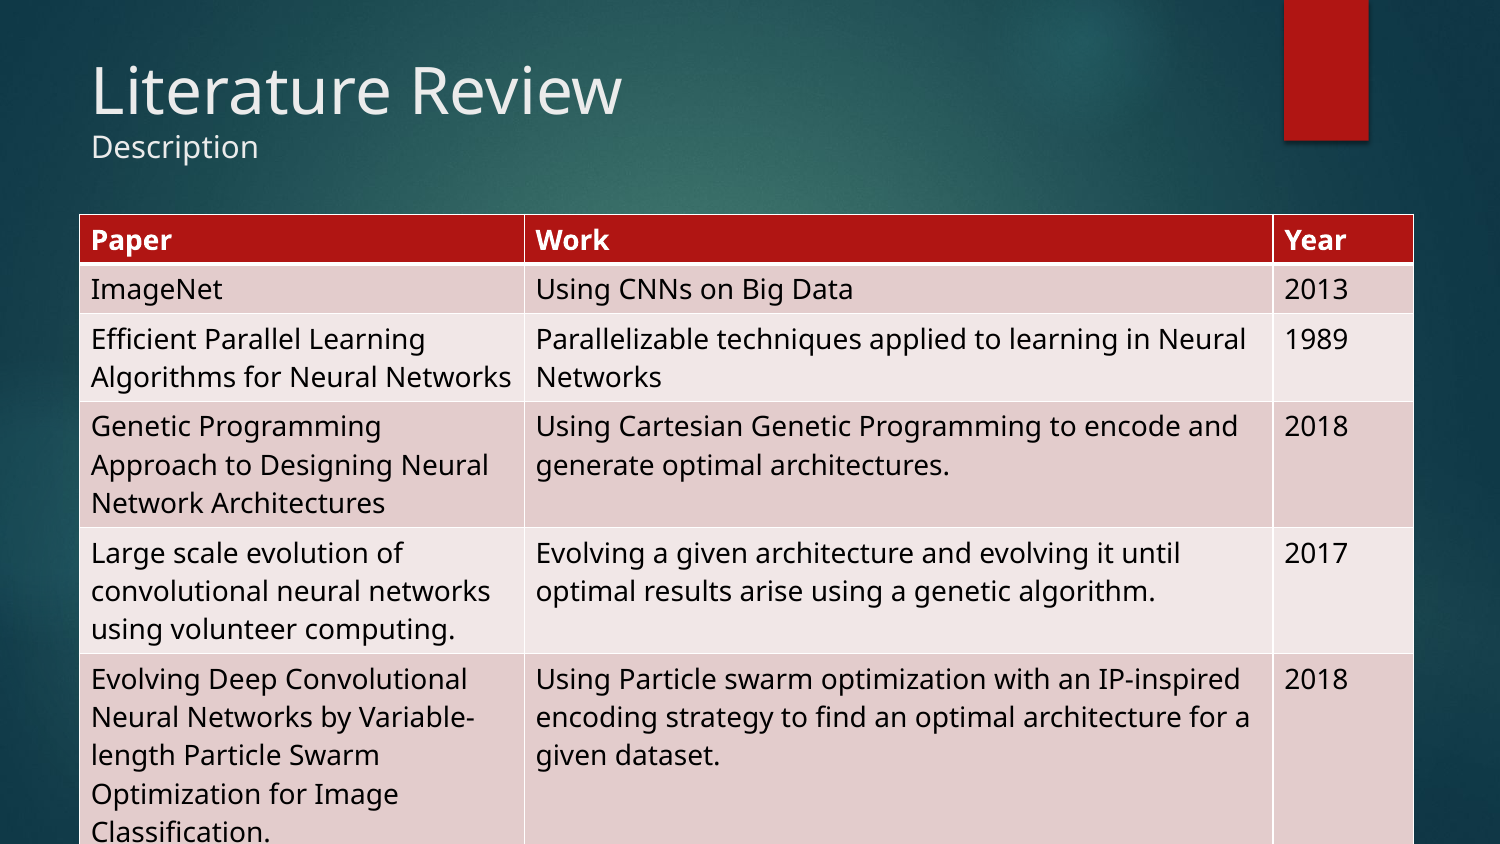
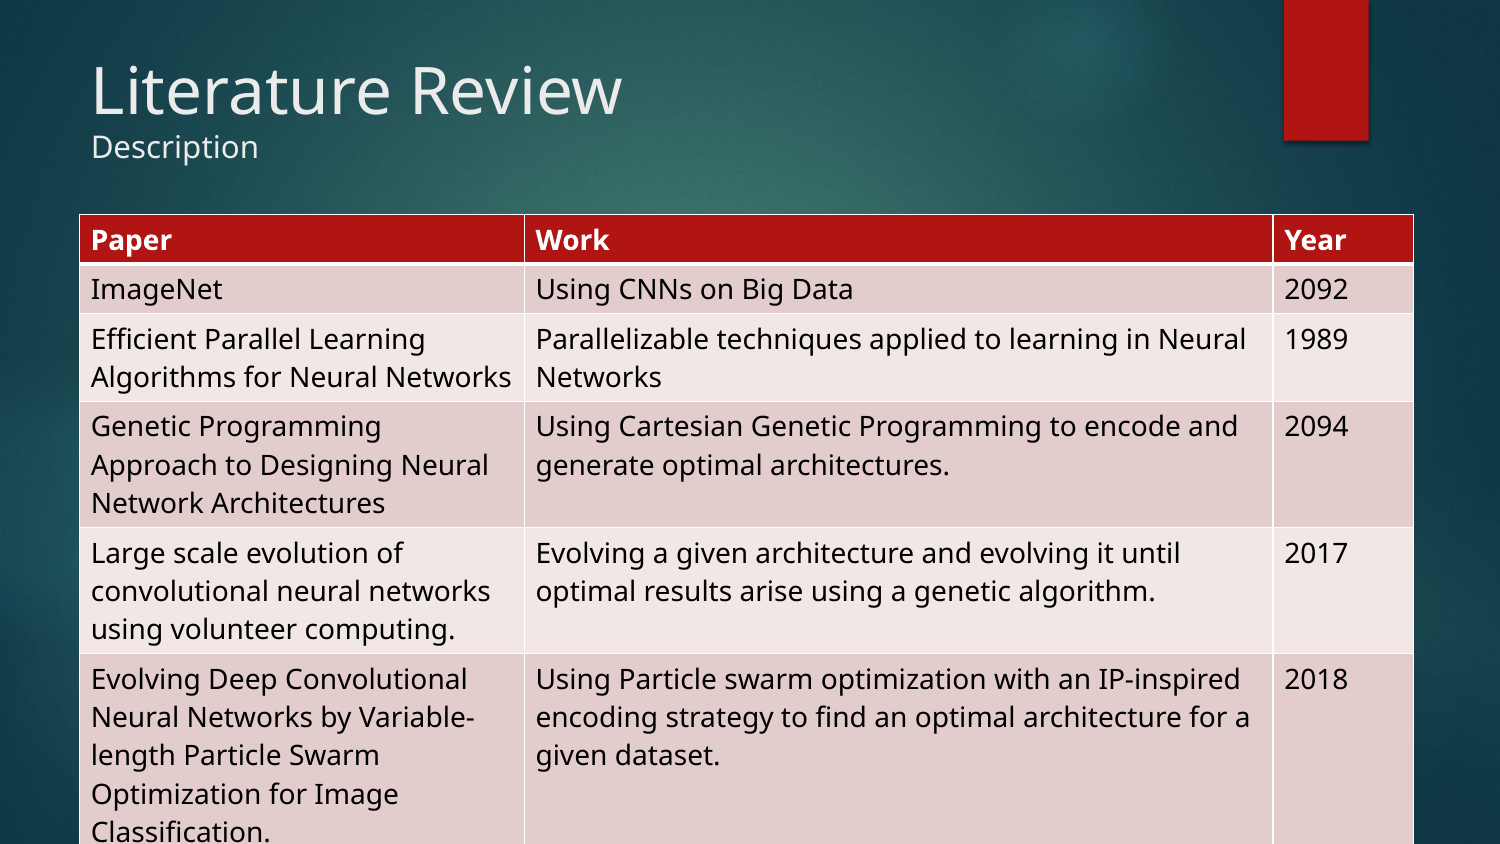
2013: 2013 -> 2092
2018 at (1316, 428): 2018 -> 2094
